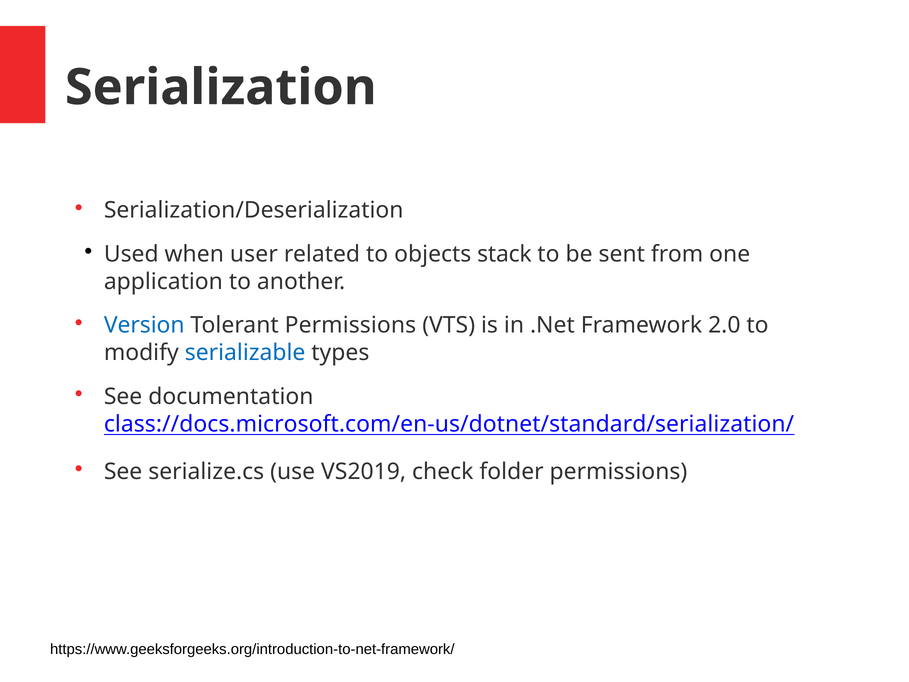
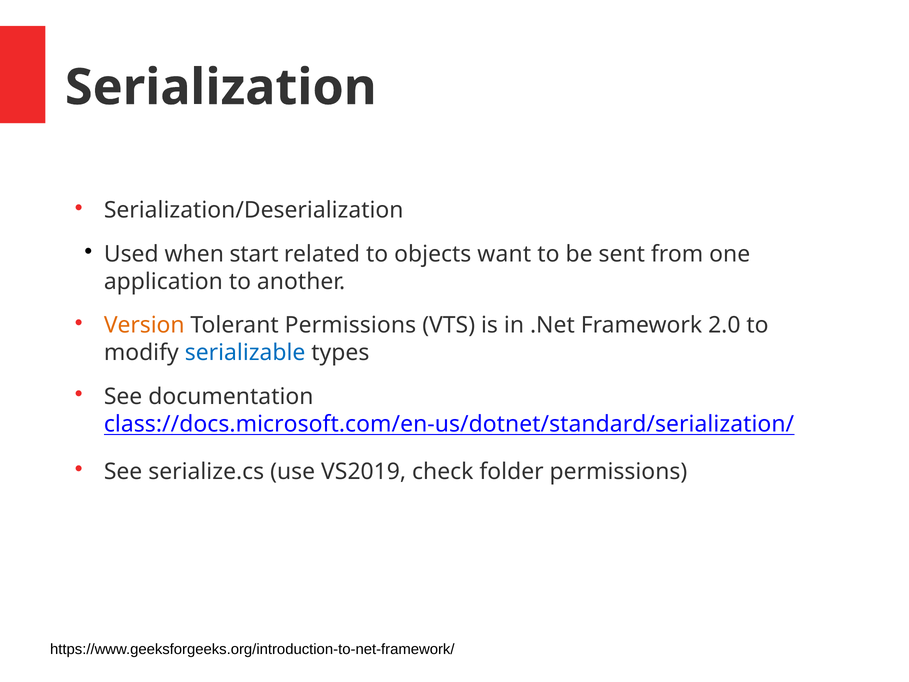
user: user -> start
stack: stack -> want
Version colour: blue -> orange
